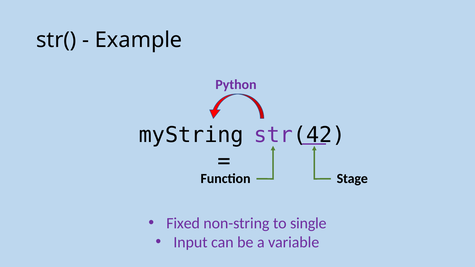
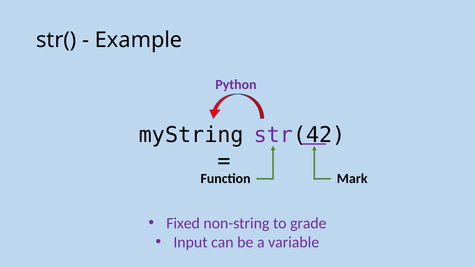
Stage: Stage -> Mark
single: single -> grade
